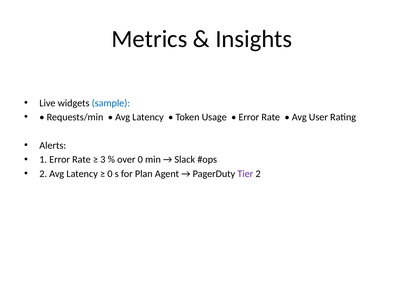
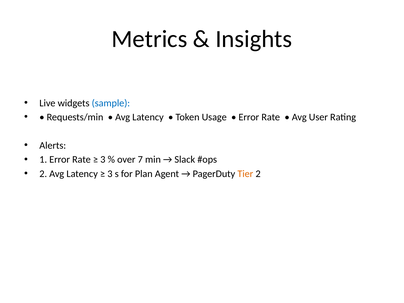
over 0: 0 -> 7
0 at (110, 174): 0 -> 3
Tier colour: purple -> orange
